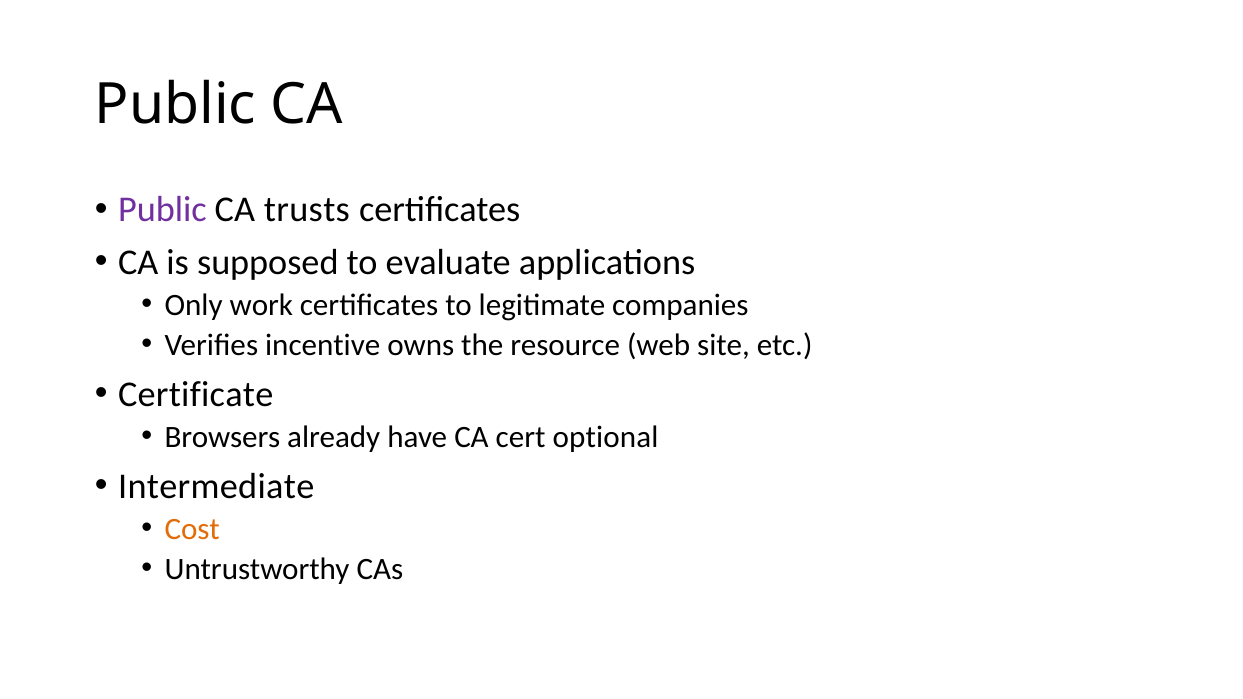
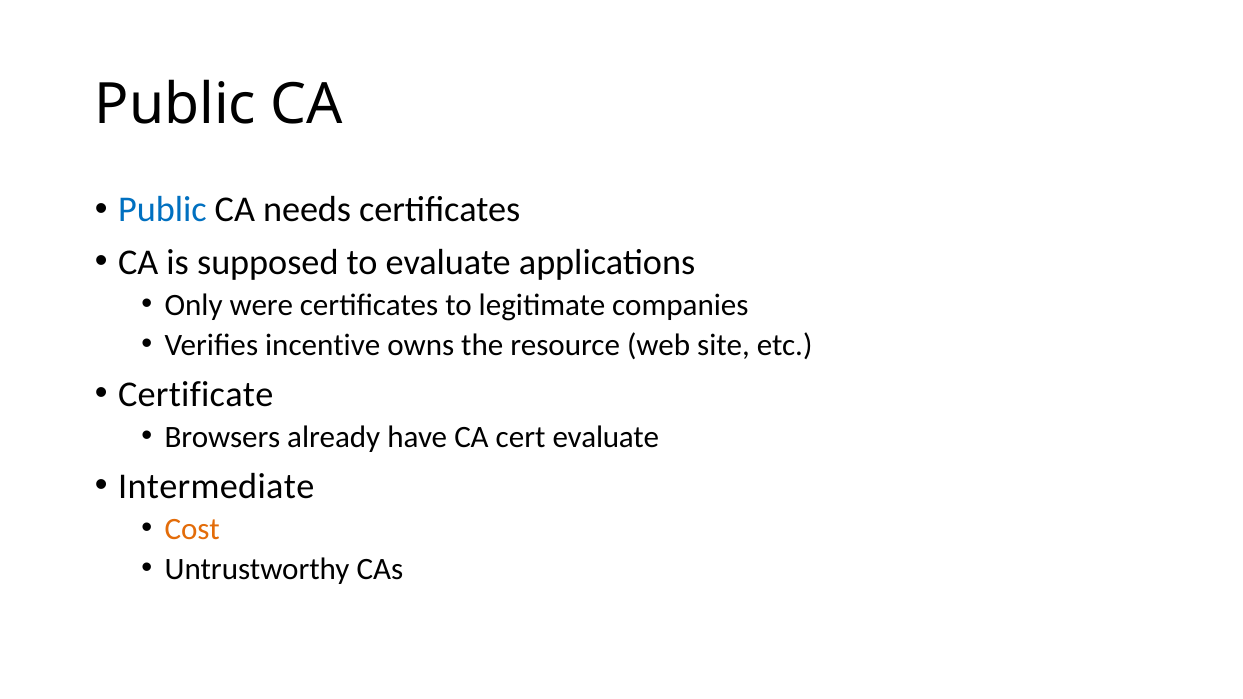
Public at (162, 210) colour: purple -> blue
trusts: trusts -> needs
work: work -> were
cert optional: optional -> evaluate
